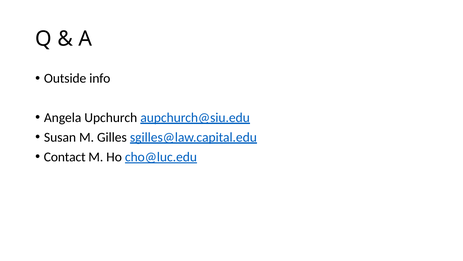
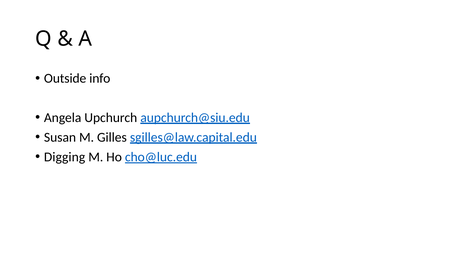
Contact: Contact -> Digging
